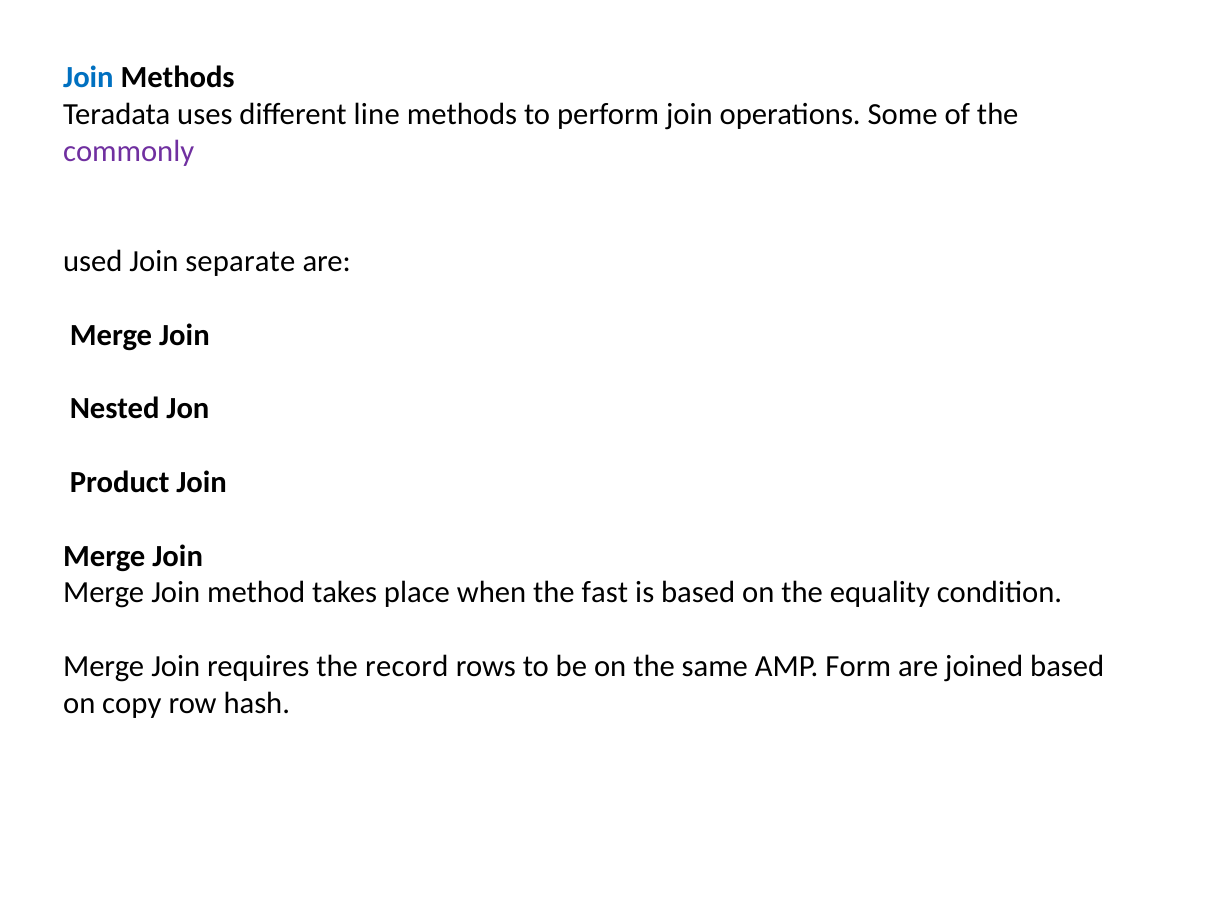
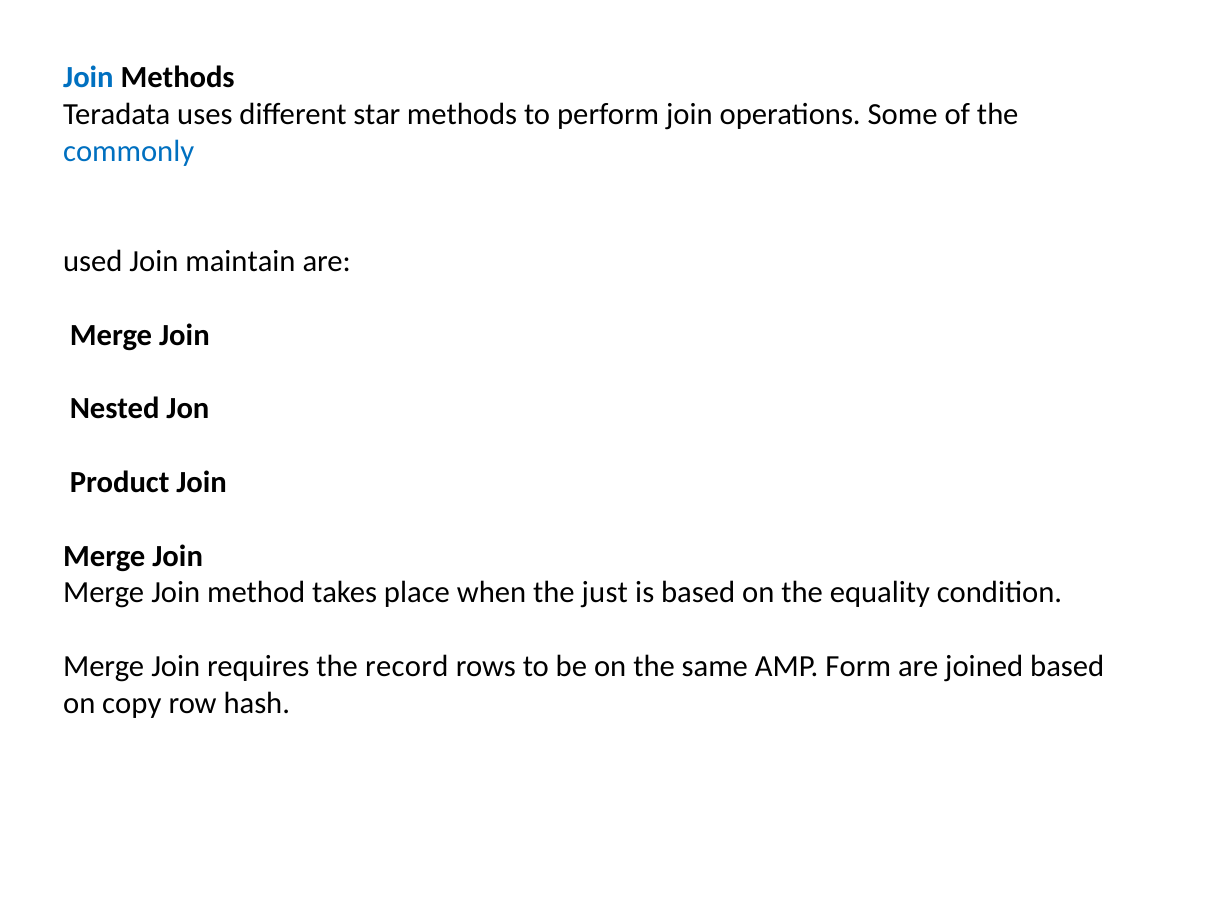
line: line -> star
commonly colour: purple -> blue
separate: separate -> maintain
fast: fast -> just
